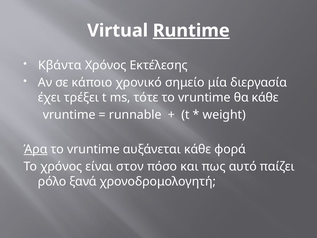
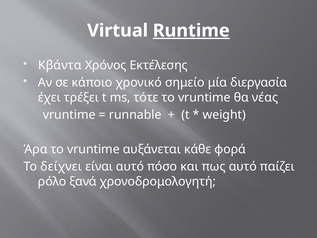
θα κάθε: κάθε -> νέας
Άρα underline: present -> none
Το χρόνος: χρόνος -> δείχνει
είναι στον: στον -> αυτό
